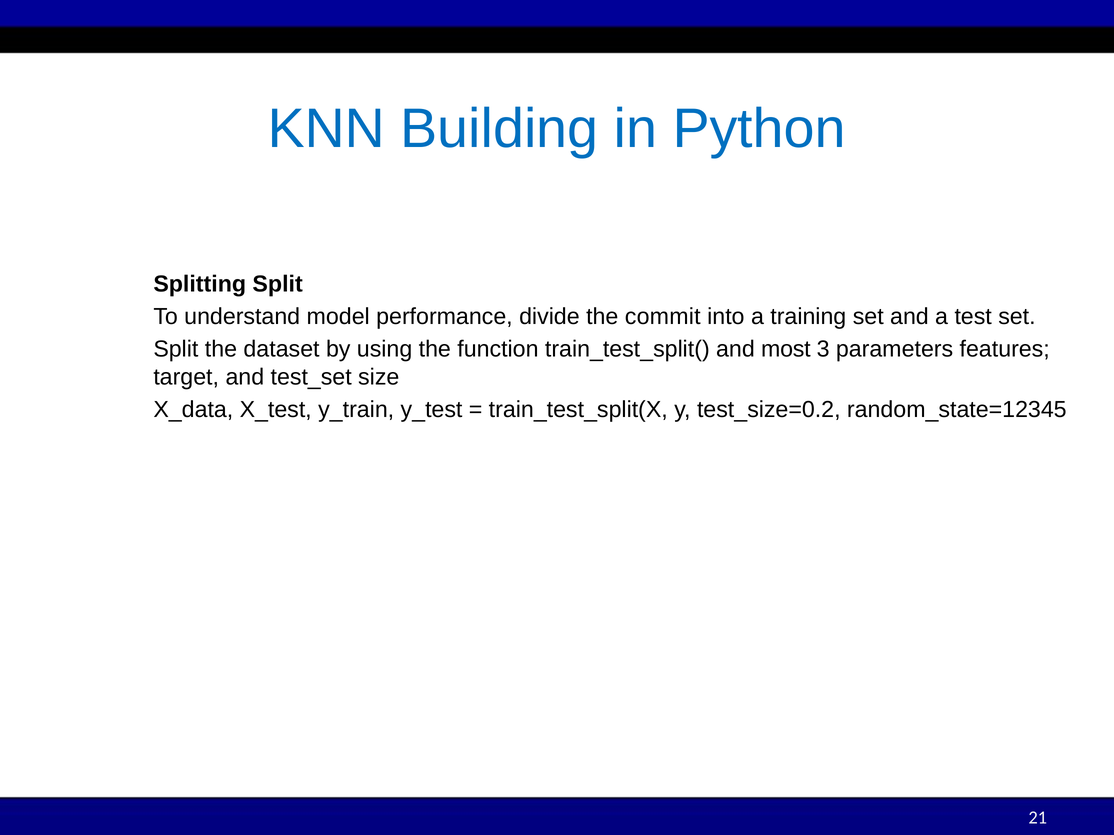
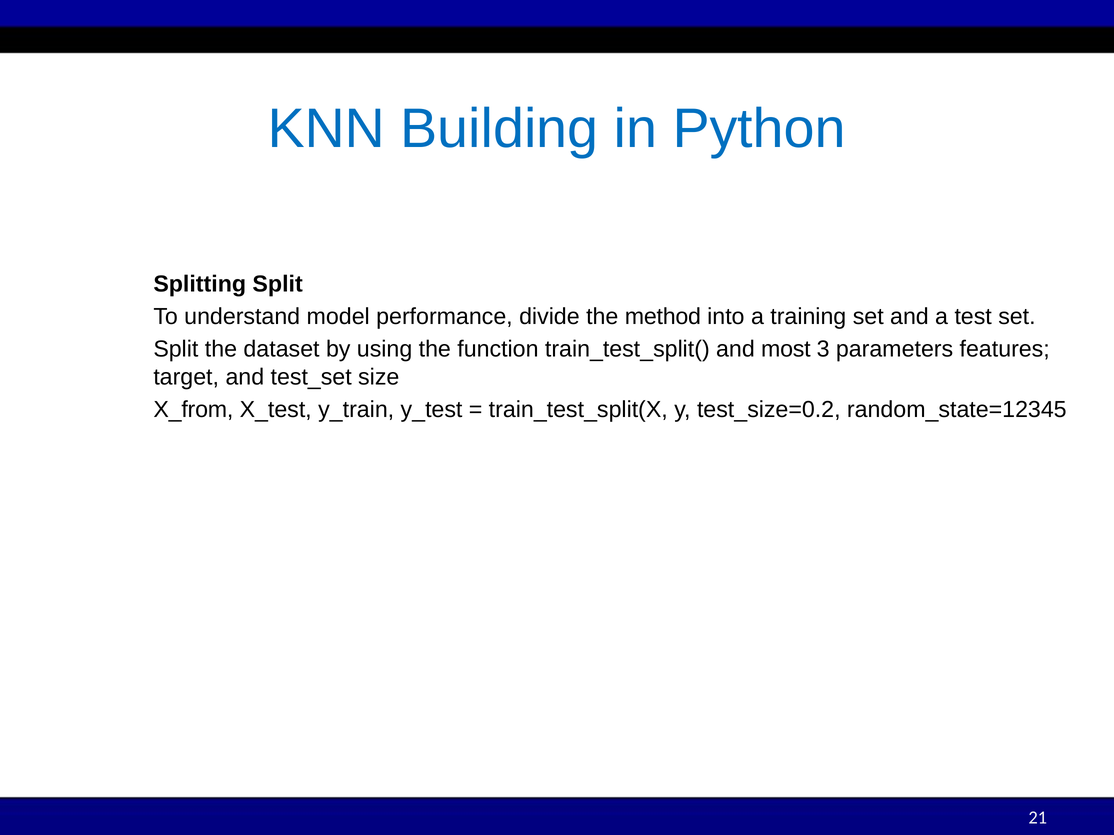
commit: commit -> method
X_data: X_data -> X_from
